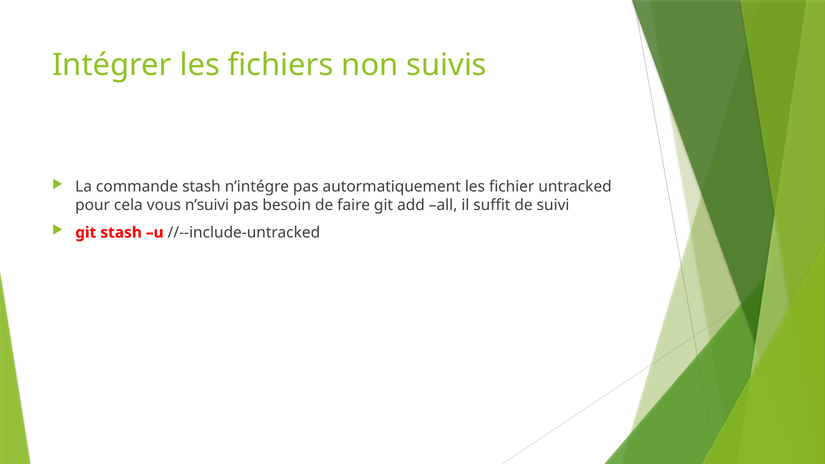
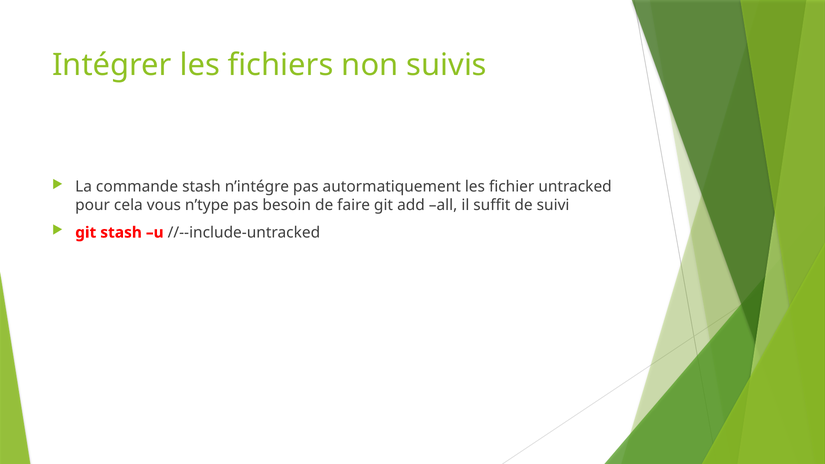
n’suivi: n’suivi -> n’type
